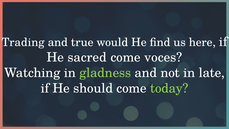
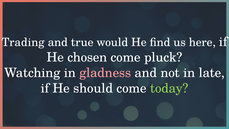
sacred: sacred -> chosen
voces: voces -> pluck
gladness colour: light green -> pink
